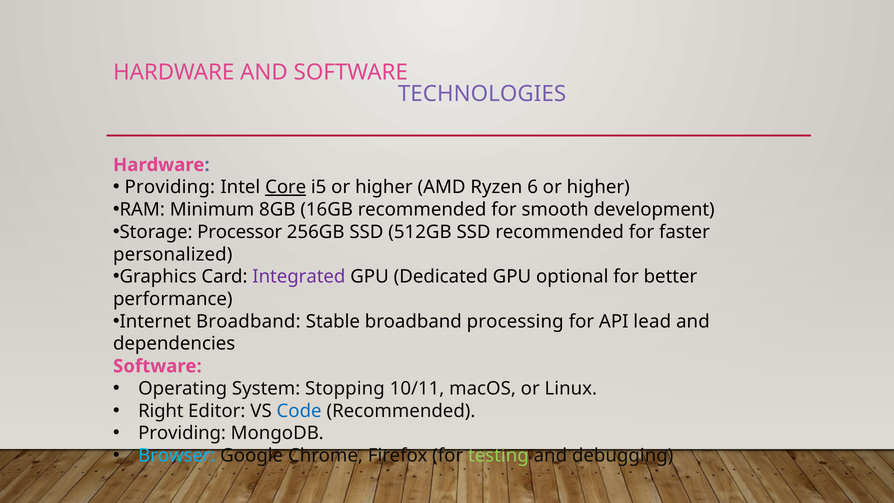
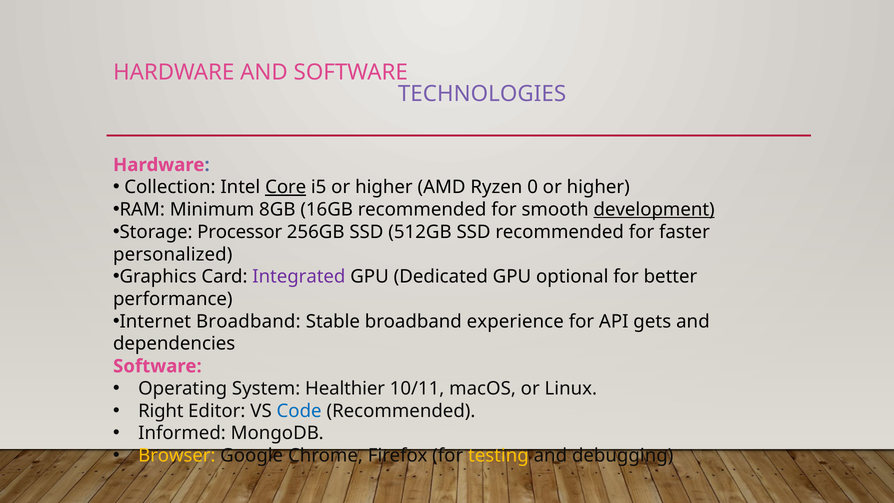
Providing at (170, 187): Providing -> Collection
6: 6 -> 0
development underline: none -> present
processing: processing -> experience
lead: lead -> gets
Stopping: Stopping -> Healthier
Providing at (182, 433): Providing -> Informed
Browser colour: light blue -> yellow
testing colour: light green -> yellow
